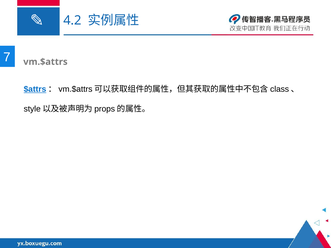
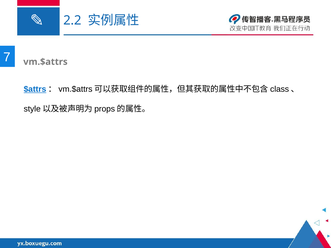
4.2: 4.2 -> 2.2
